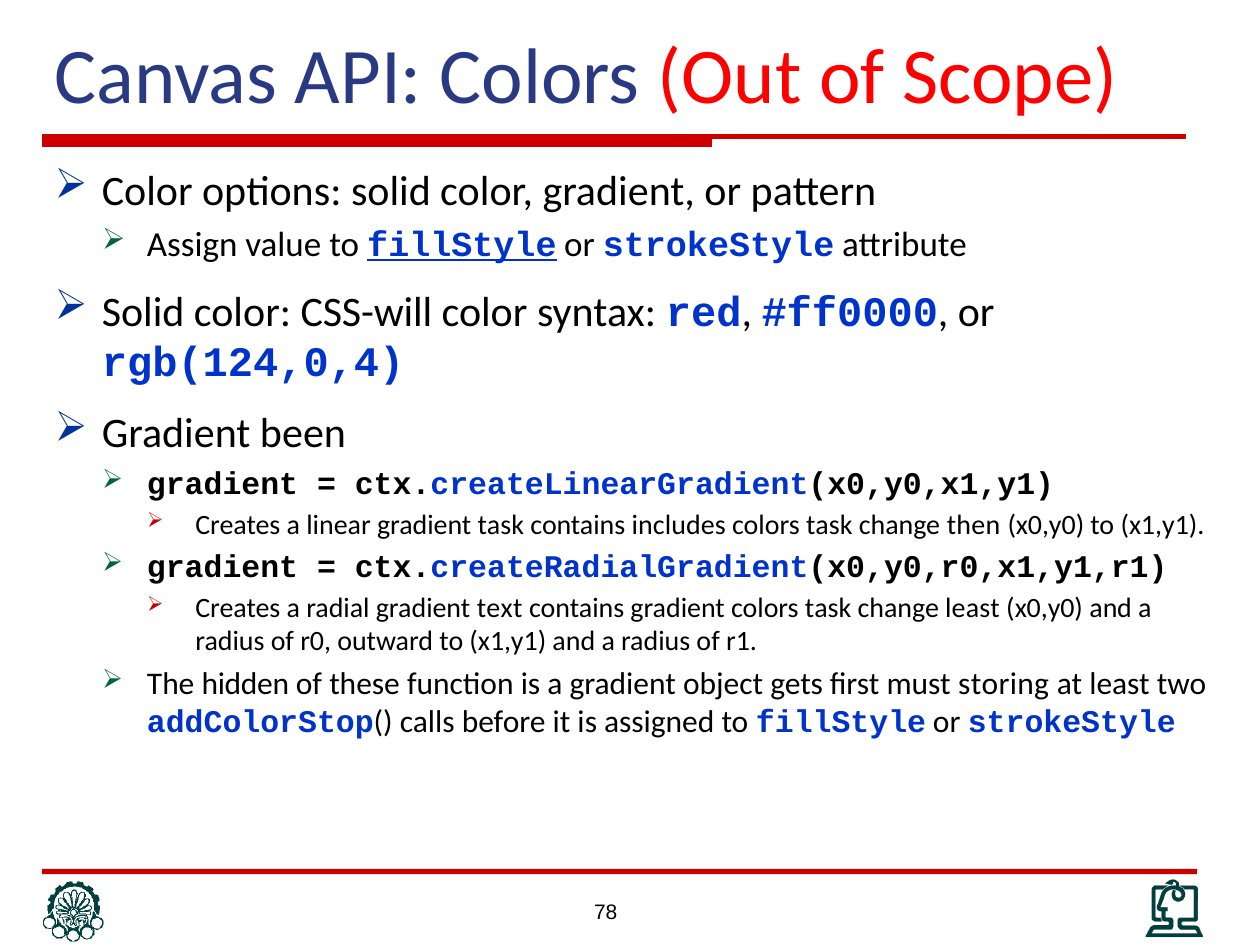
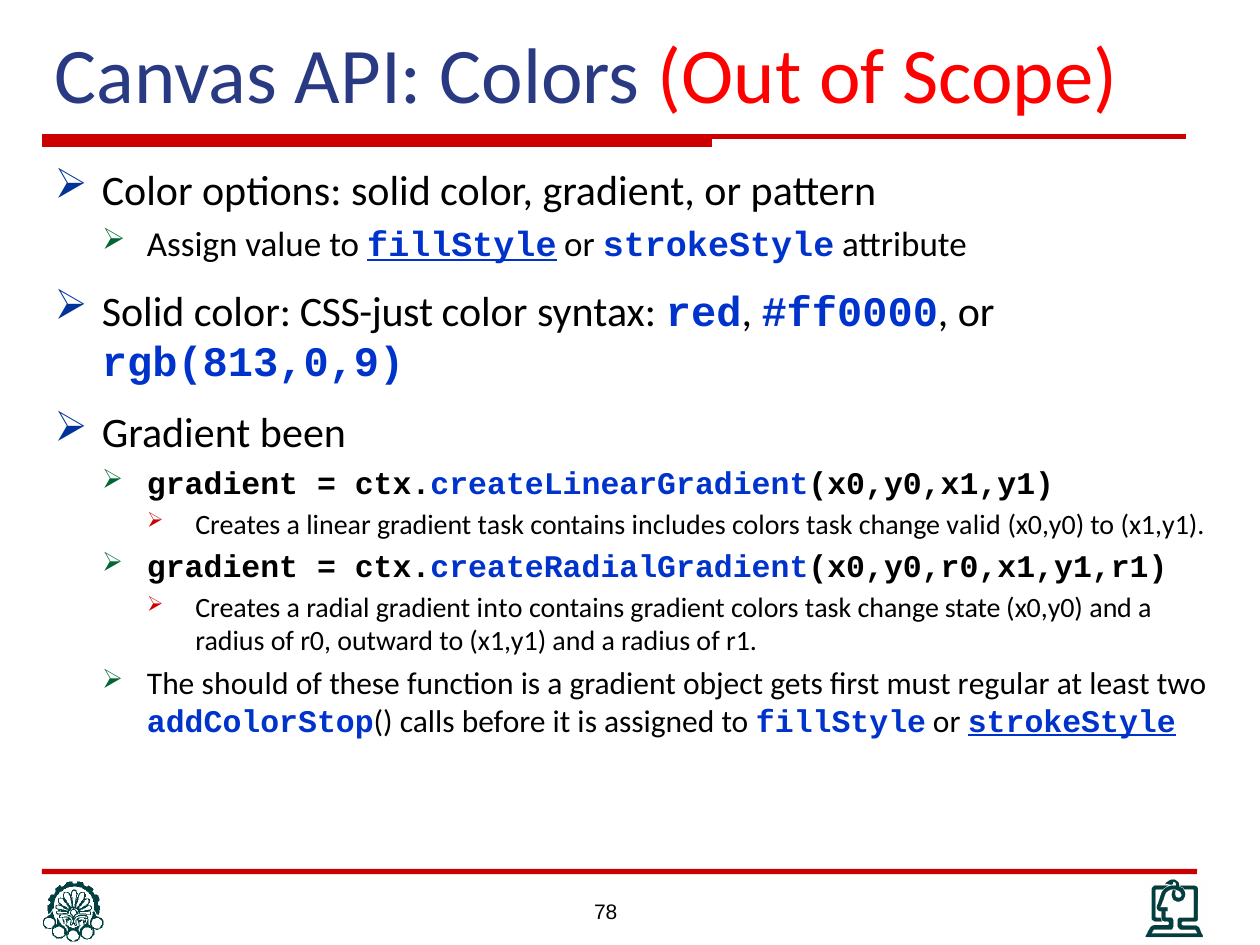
CSS-will: CSS-will -> CSS-just
rgb(124,0,4: rgb(124,0,4 -> rgb(813,0,9
then: then -> valid
text: text -> into
change least: least -> state
hidden: hidden -> should
storing: storing -> regular
strokeStyle at (1072, 722) underline: none -> present
